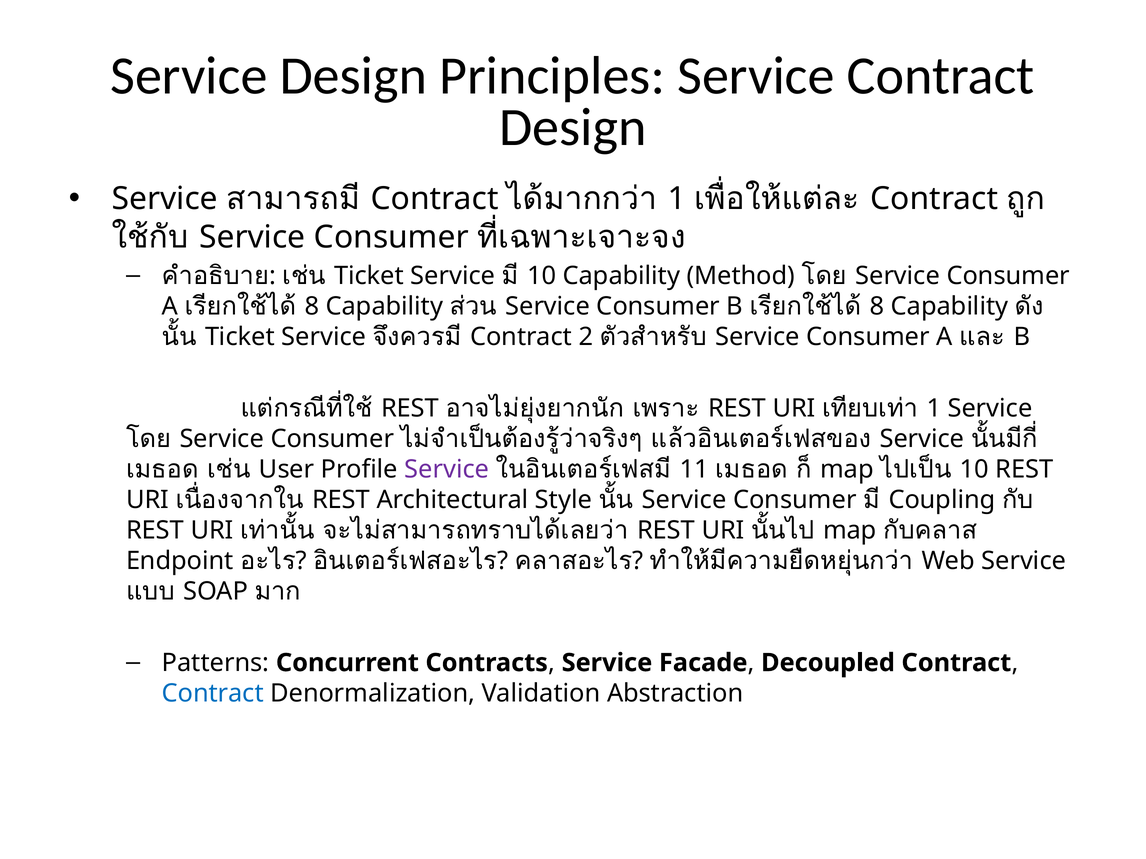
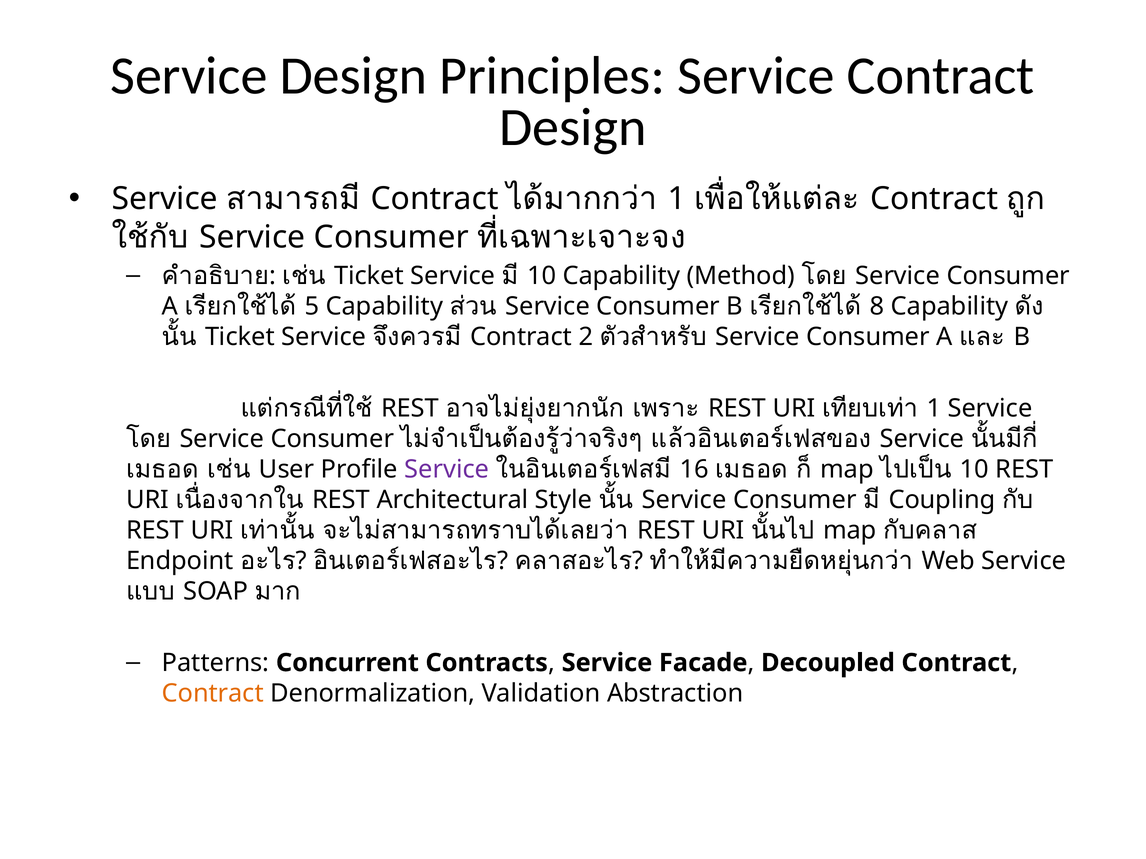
8 at (312, 307): 8 -> 5
11: 11 -> 16
Contract at (213, 694) colour: blue -> orange
